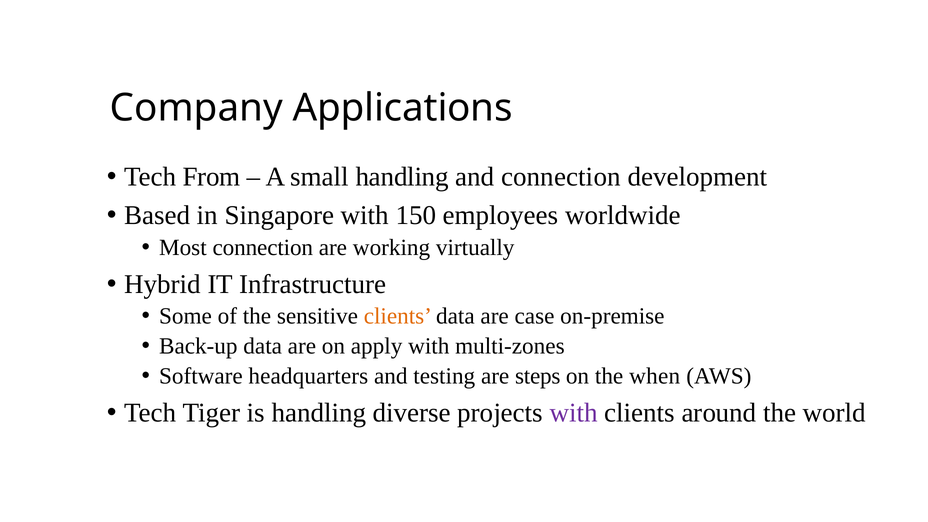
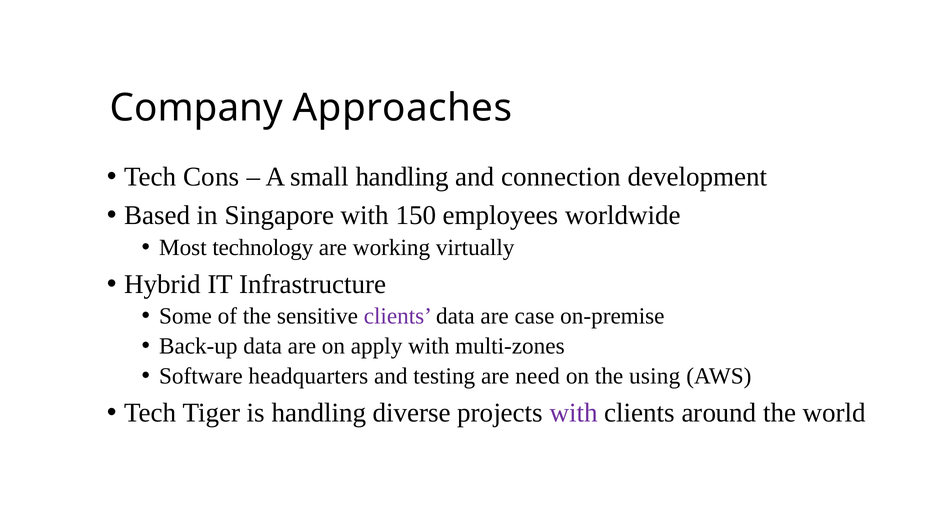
Applications: Applications -> Approaches
From: From -> Cons
Most connection: connection -> technology
clients at (398, 316) colour: orange -> purple
steps: steps -> need
when: when -> using
